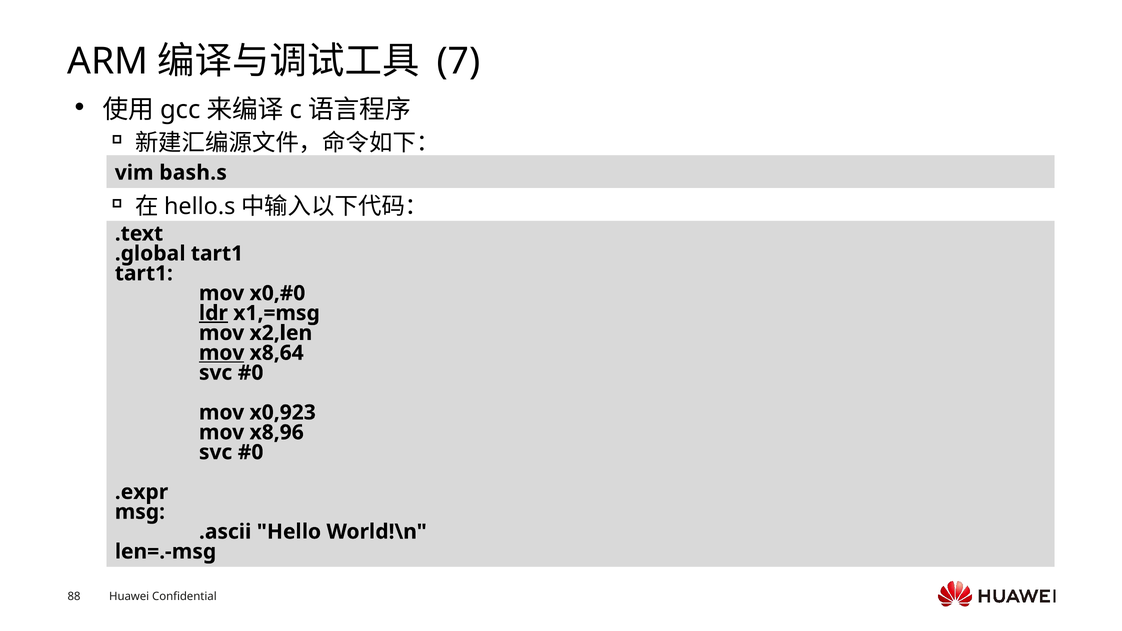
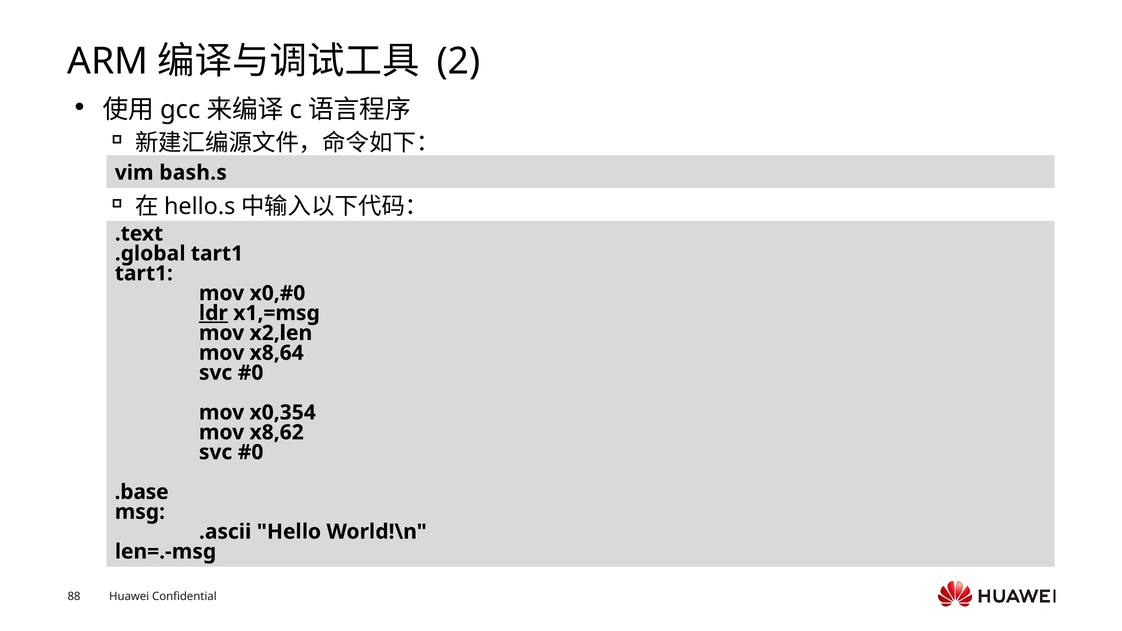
7: 7 -> 2
mov at (222, 353) underline: present -> none
x0,923: x0,923 -> x0,354
x8,96: x8,96 -> x8,62
.expr: .expr -> .base
